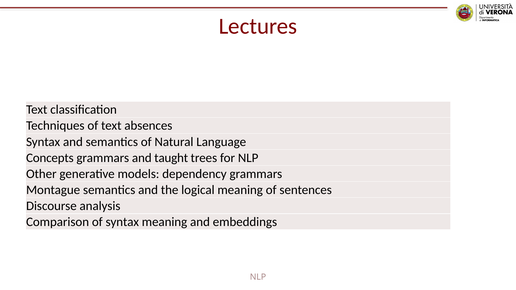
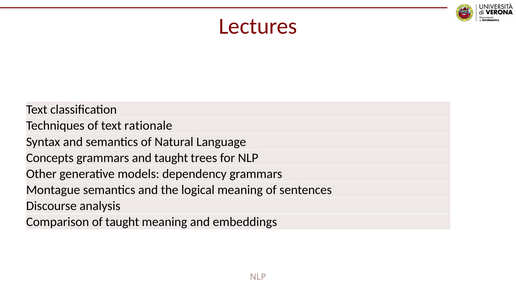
absences: absences -> rationale
of syntax: syntax -> taught
